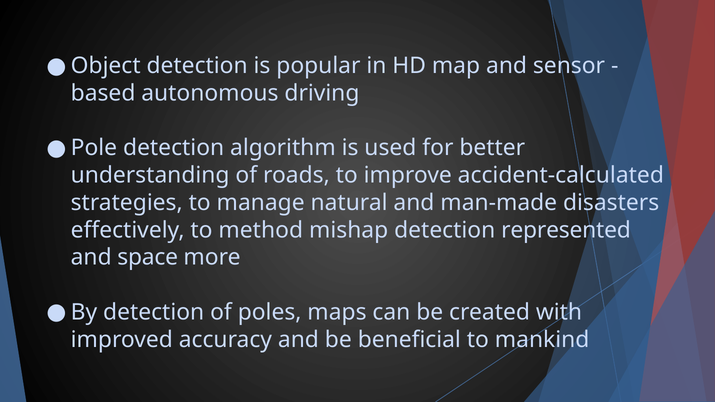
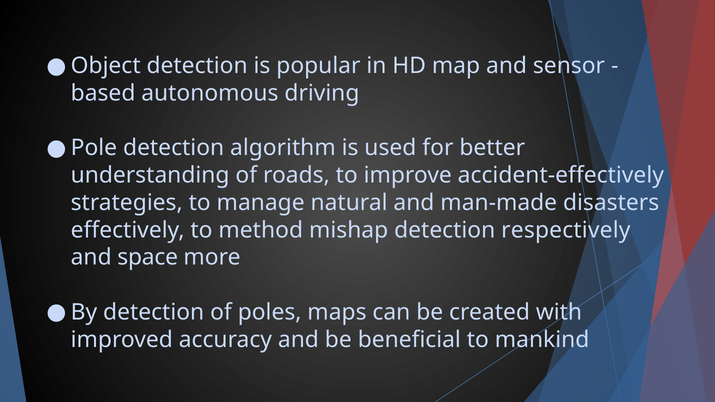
accident-calculated: accident-calculated -> accident-effectively
represented: represented -> respectively
